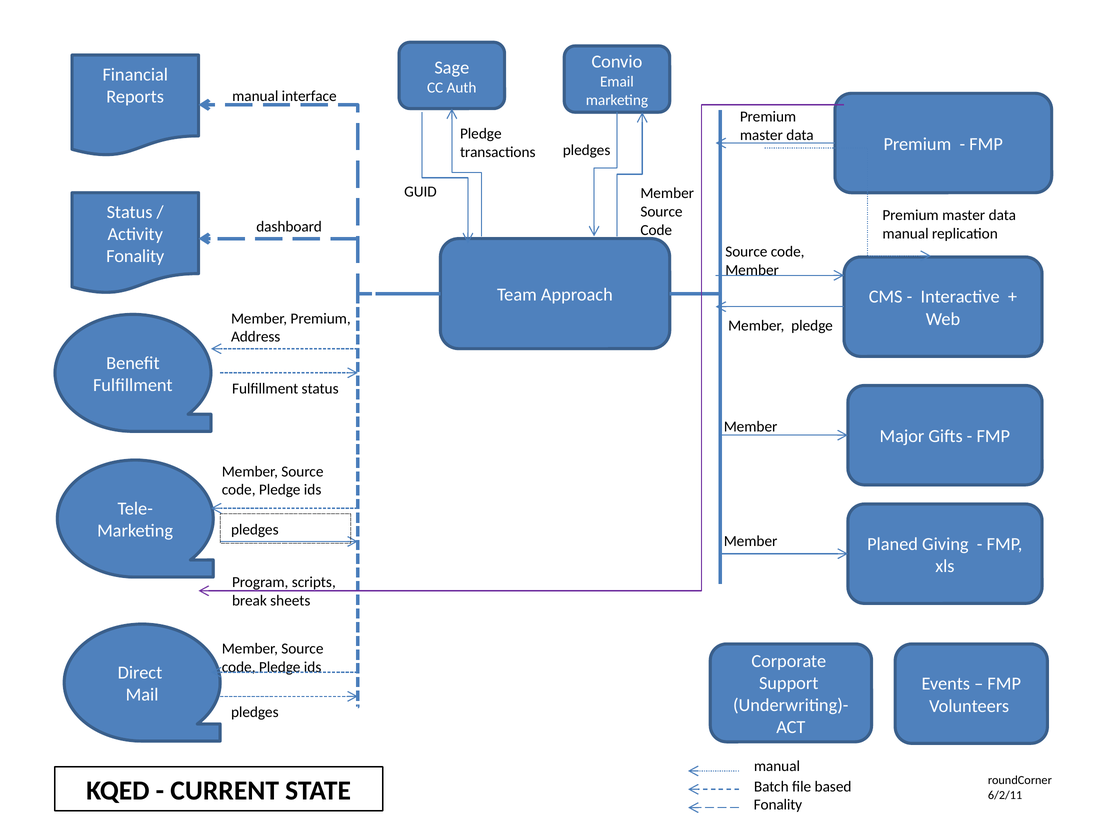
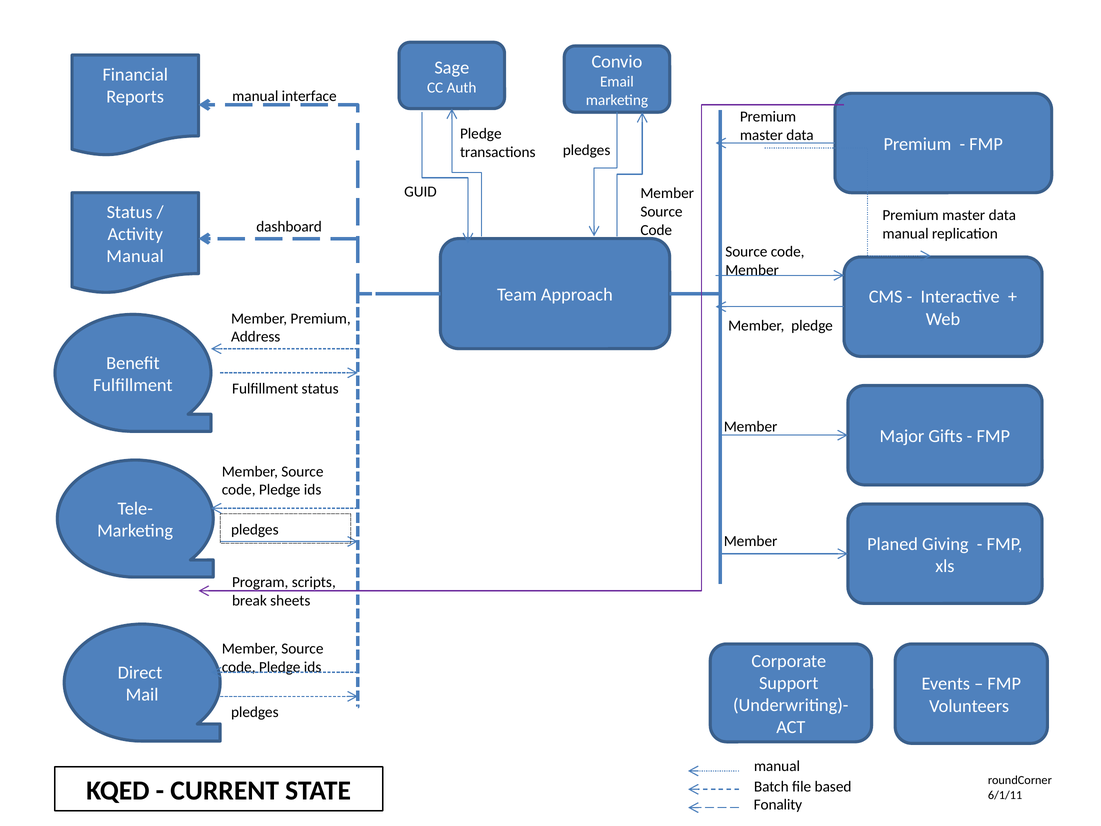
Fonality at (135, 256): Fonality -> Manual
6/2/11: 6/2/11 -> 6/1/11
